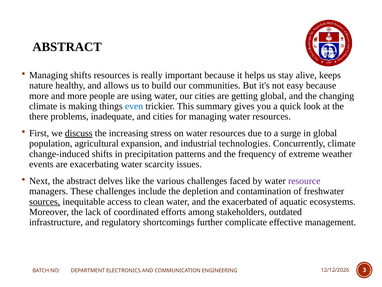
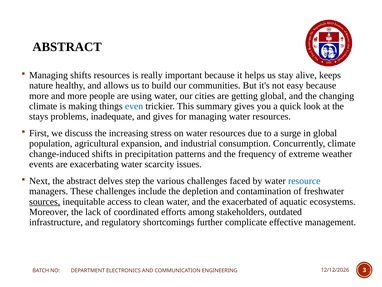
there: there -> stays
and cities: cities -> gives
discuss underline: present -> none
technologies: technologies -> consumption
like: like -> step
resource colour: purple -> blue
